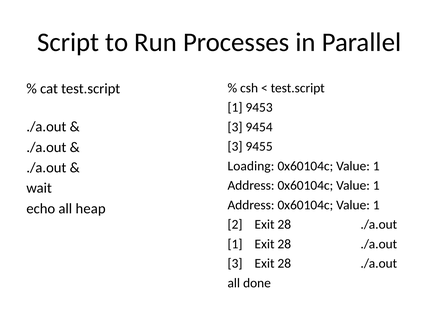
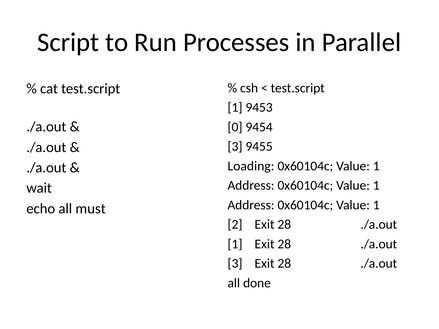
3 at (235, 127): 3 -> 0
heap: heap -> must
